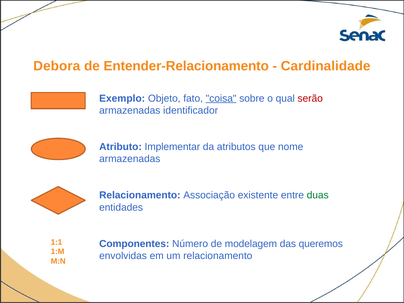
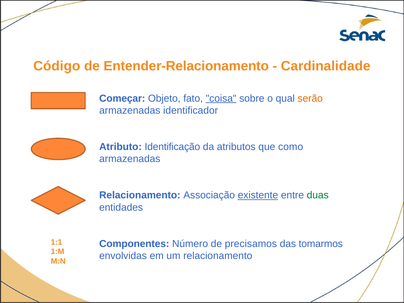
Debora: Debora -> Código
Exemplo: Exemplo -> Começar
serão colour: red -> orange
Implementar: Implementar -> Identificação
nome: nome -> como
existente underline: none -> present
modelagem: modelagem -> precisamos
queremos: queremos -> tomarmos
